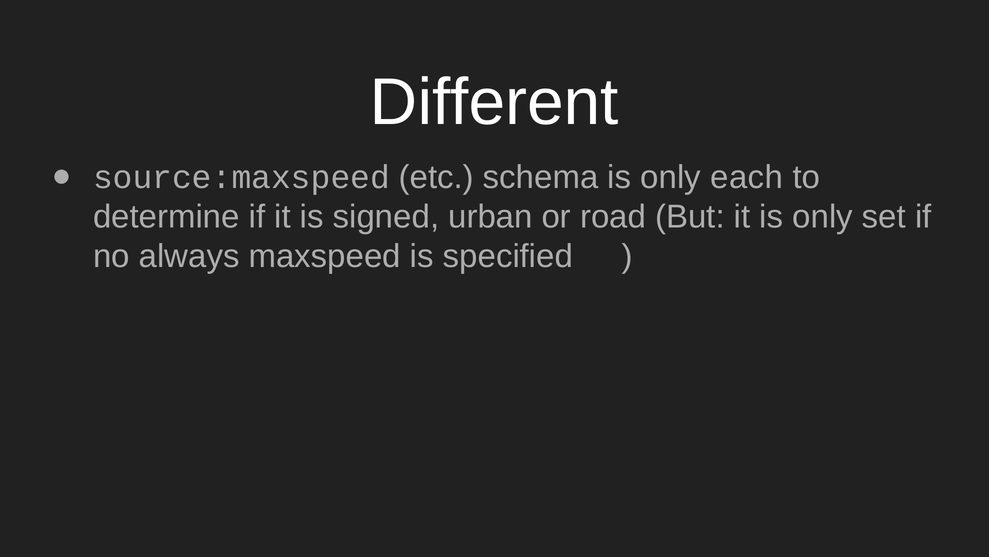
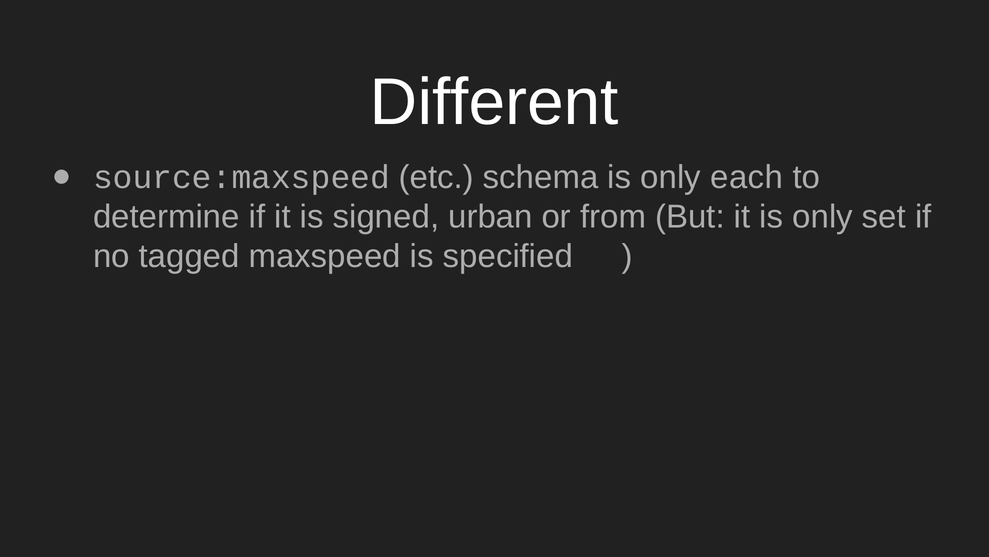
road: road -> from
always: always -> tagged
